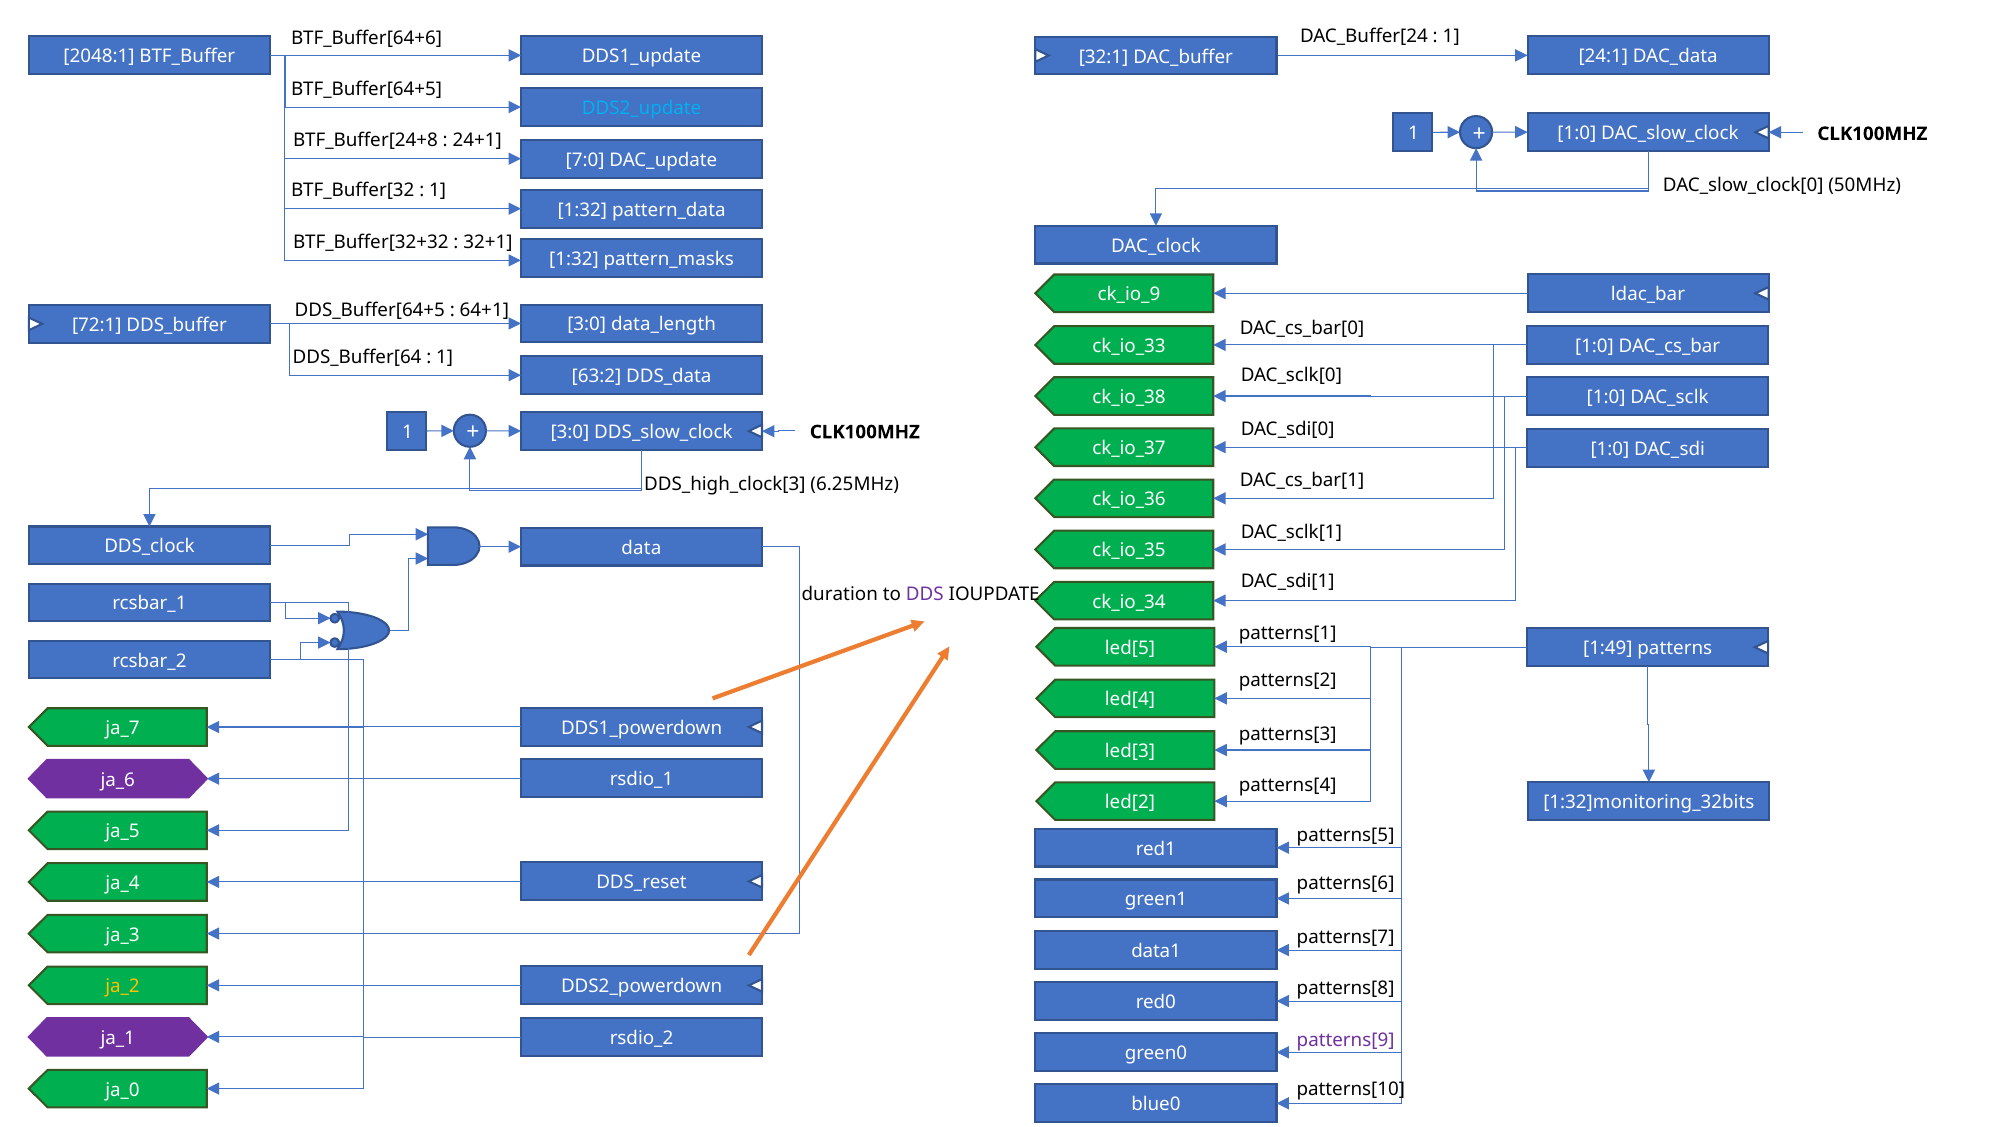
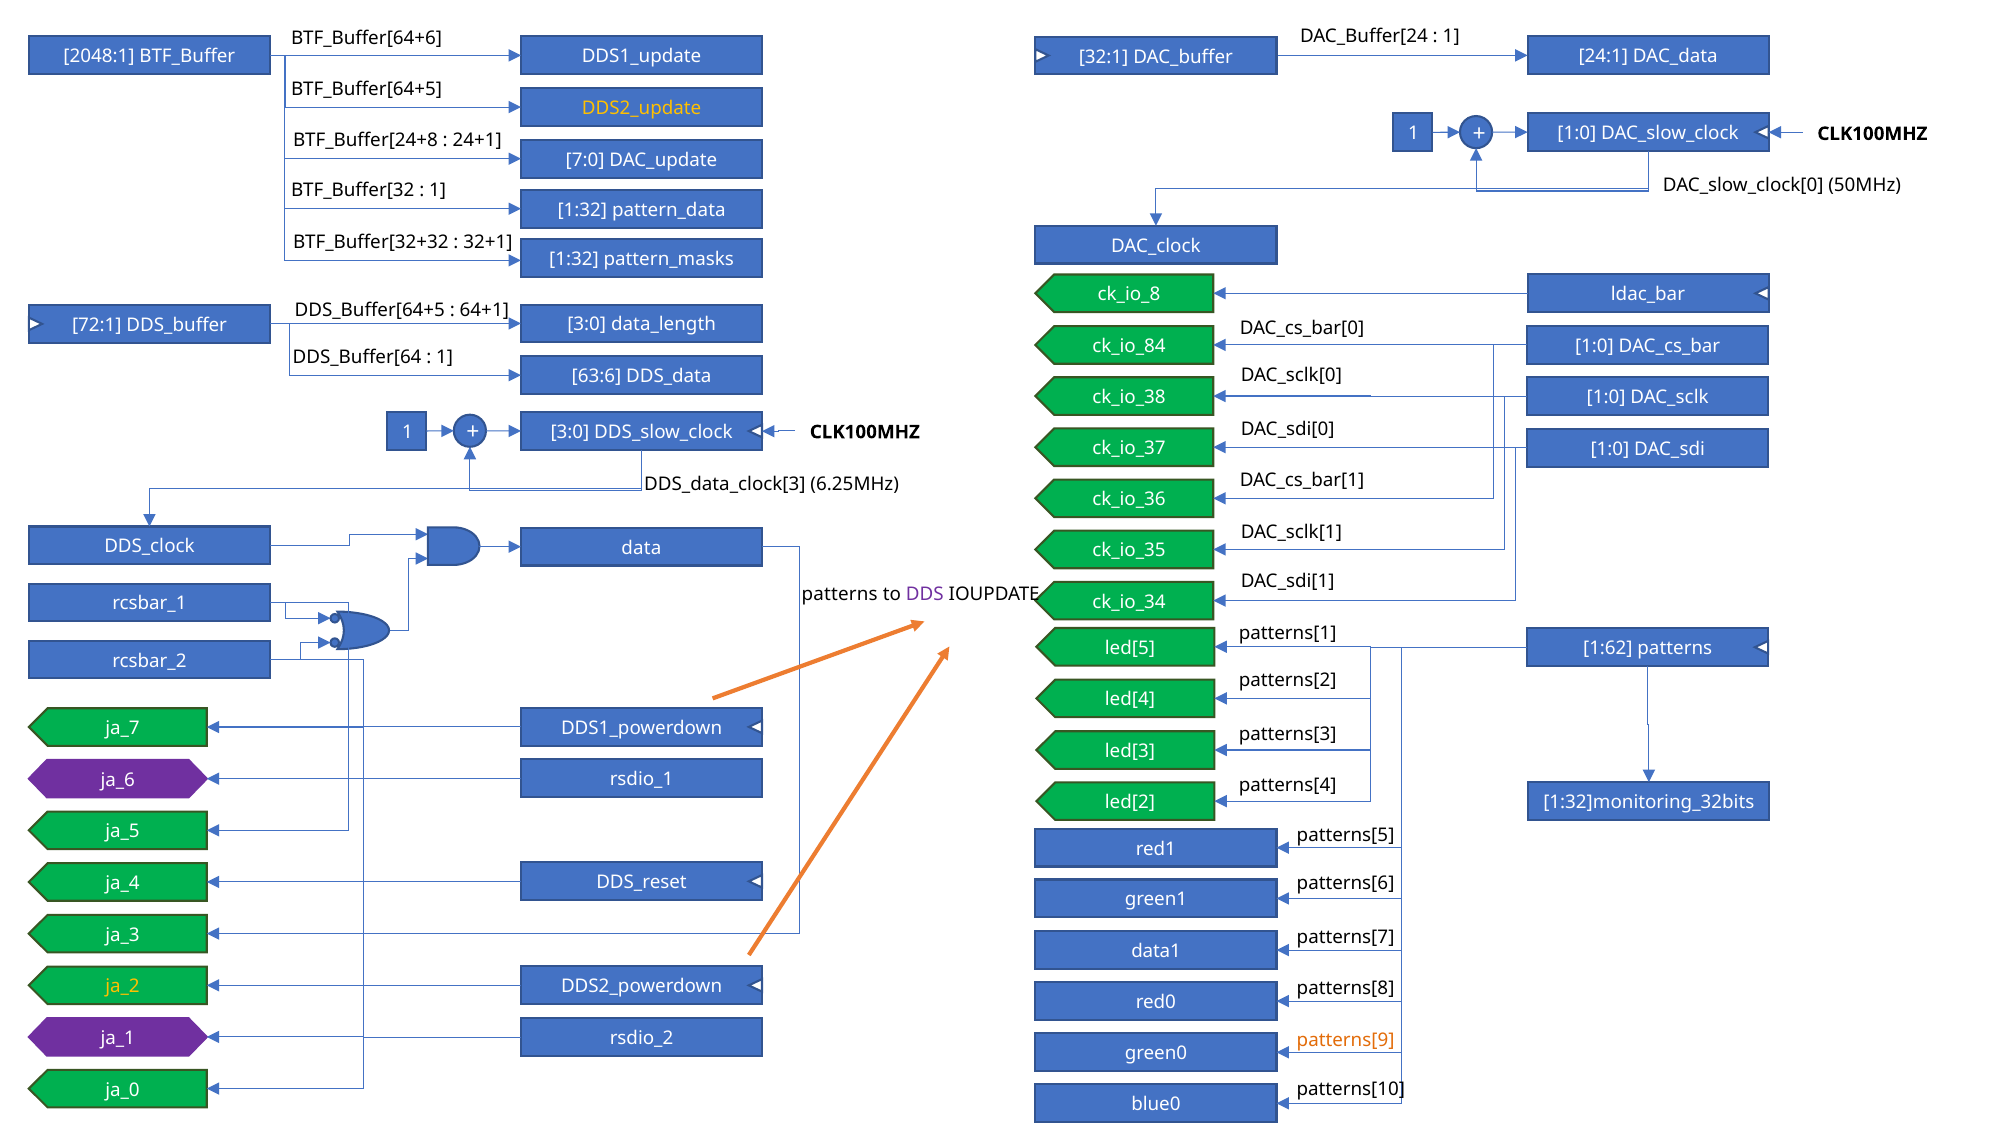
DDS2_update colour: light blue -> yellow
ck_io_9: ck_io_9 -> ck_io_8
ck_io_33: ck_io_33 -> ck_io_84
63:2: 63:2 -> 63:6
DDS_high_clock[3: DDS_high_clock[3 -> DDS_data_clock[3
duration at (840, 595): duration -> patterns
1:49: 1:49 -> 1:62
patterns[9 colour: purple -> orange
